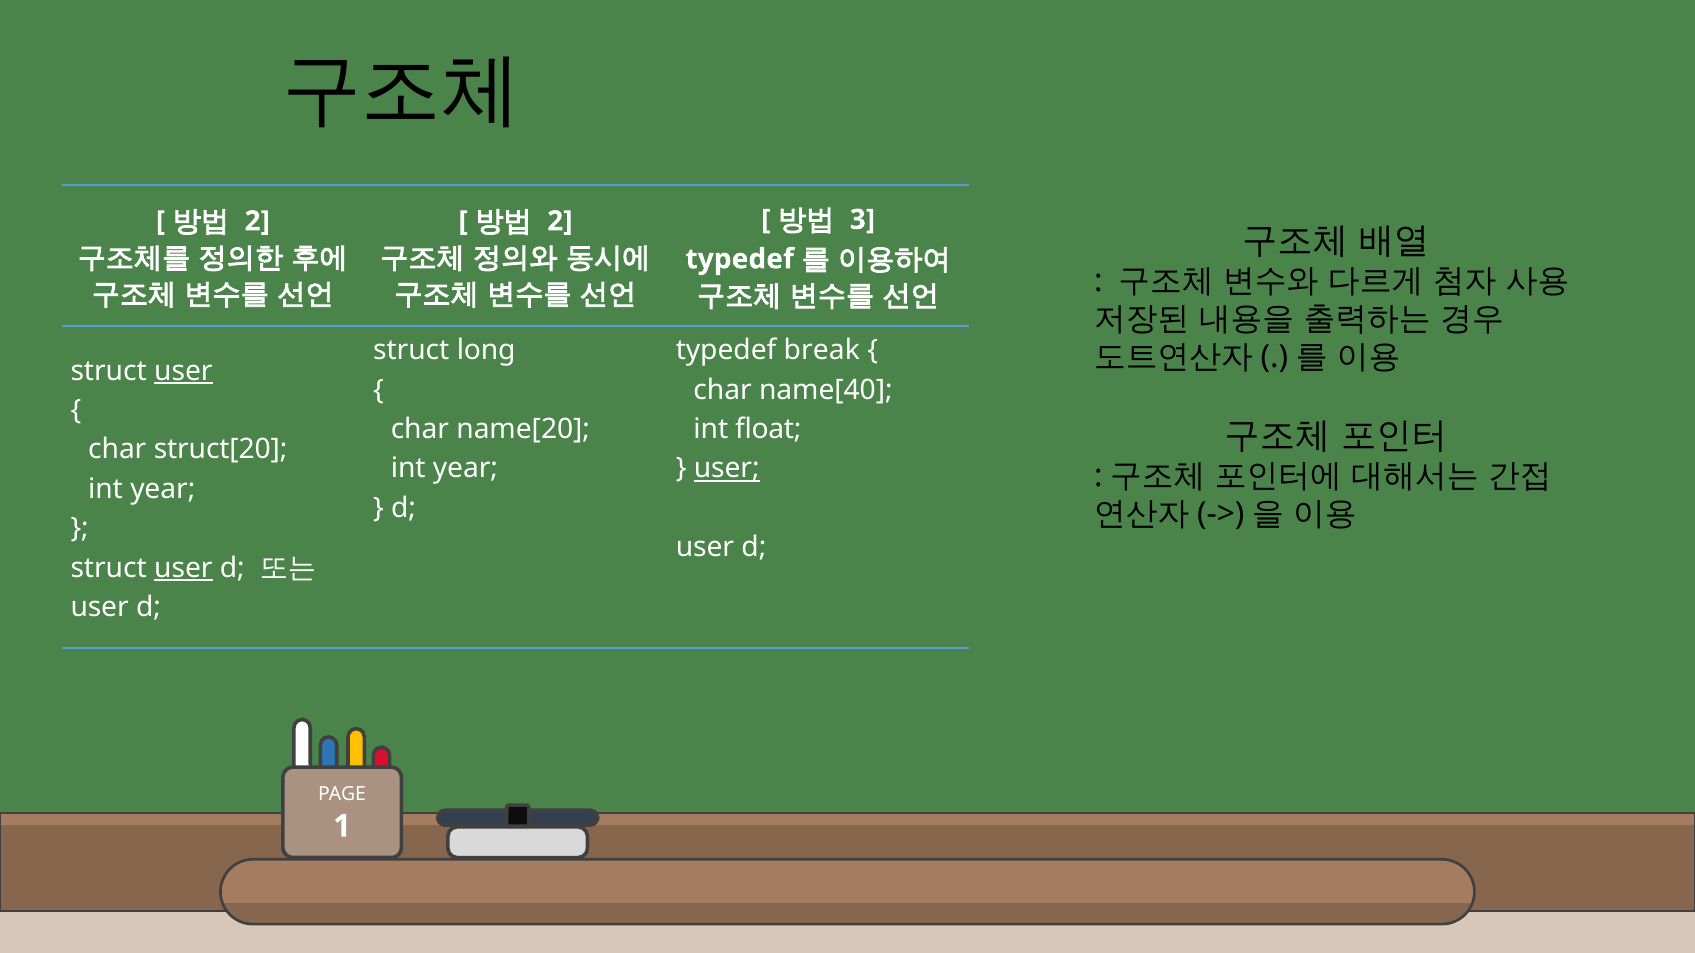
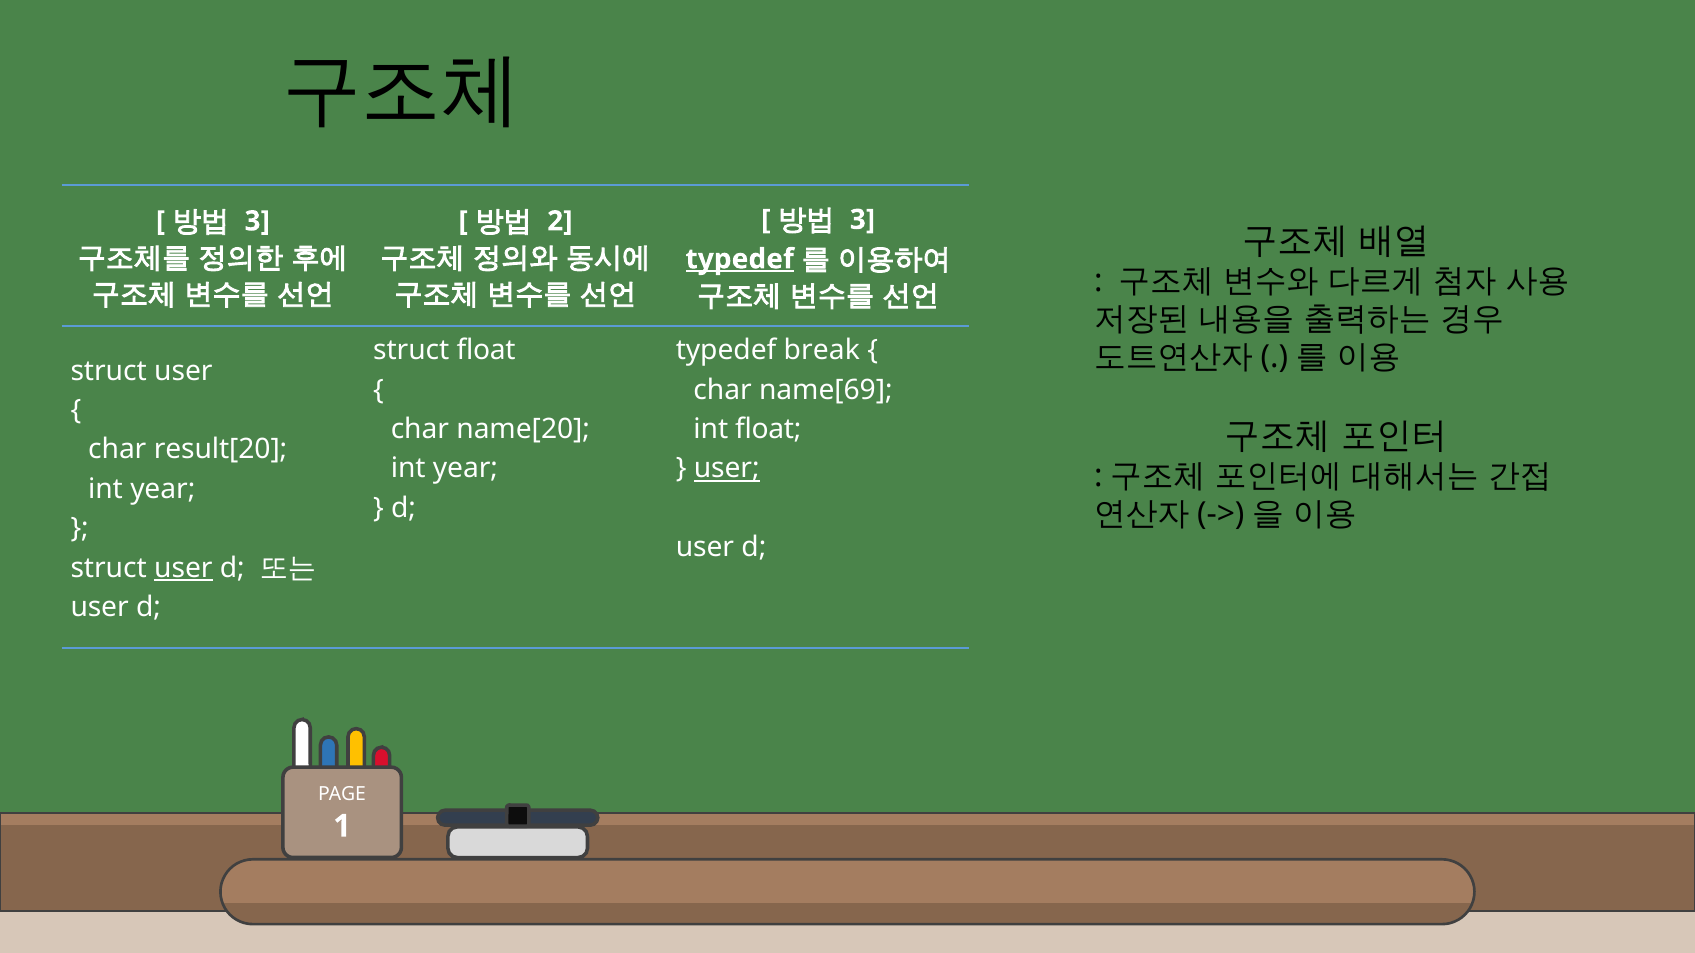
2 at (257, 221): 2 -> 3
typedef at (740, 259) underline: none -> present
struct long: long -> float
user at (183, 371) underline: present -> none
name[40: name[40 -> name[69
struct[20: struct[20 -> result[20
